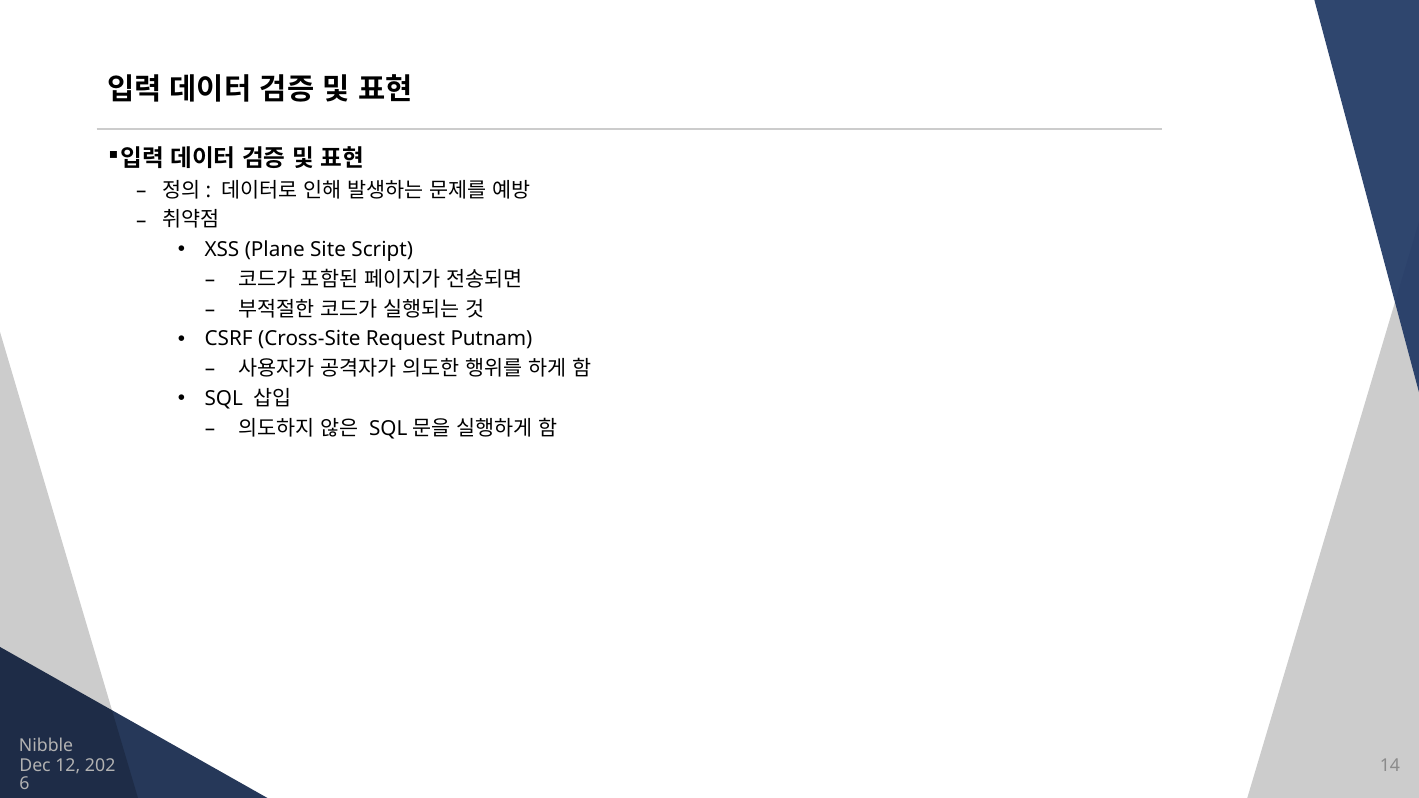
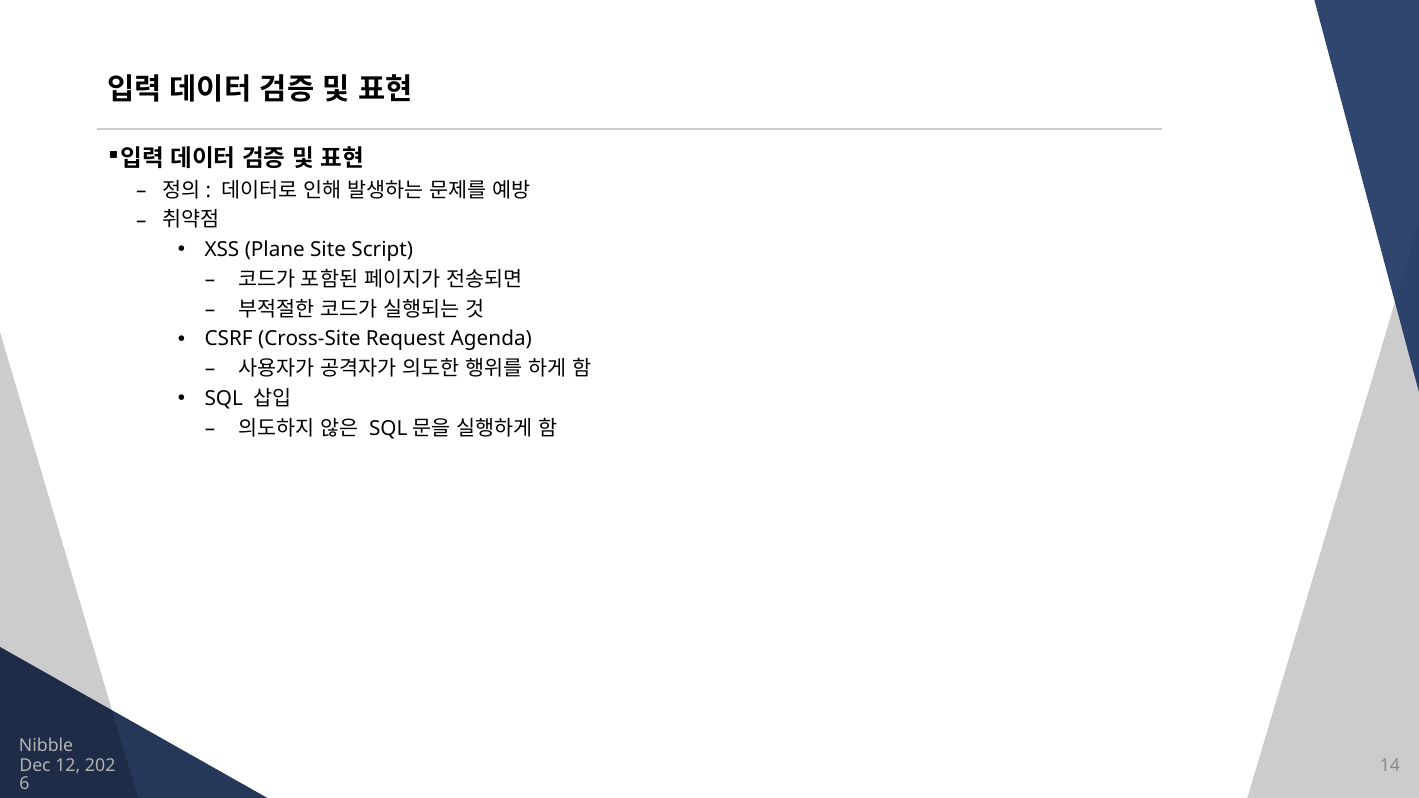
Putnam: Putnam -> Agenda
